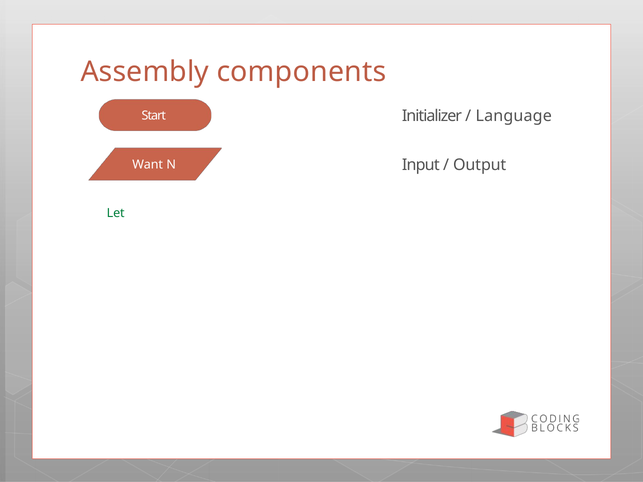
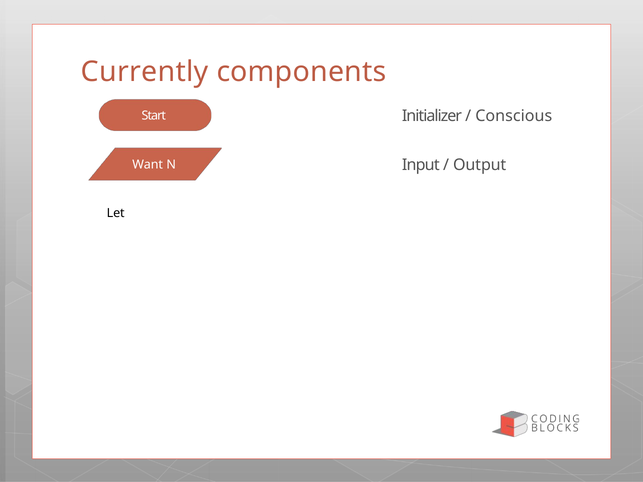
Assembly: Assembly -> Currently
Language: Language -> Conscious
Let colour: green -> black
